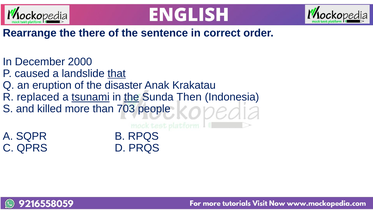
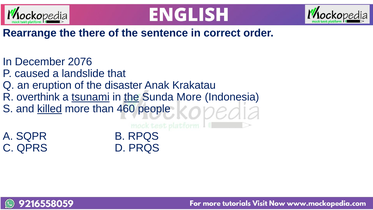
2000: 2000 -> 2076
that underline: present -> none
replaced: replaced -> overthink
Sunda Then: Then -> More
killed underline: none -> present
703: 703 -> 460
